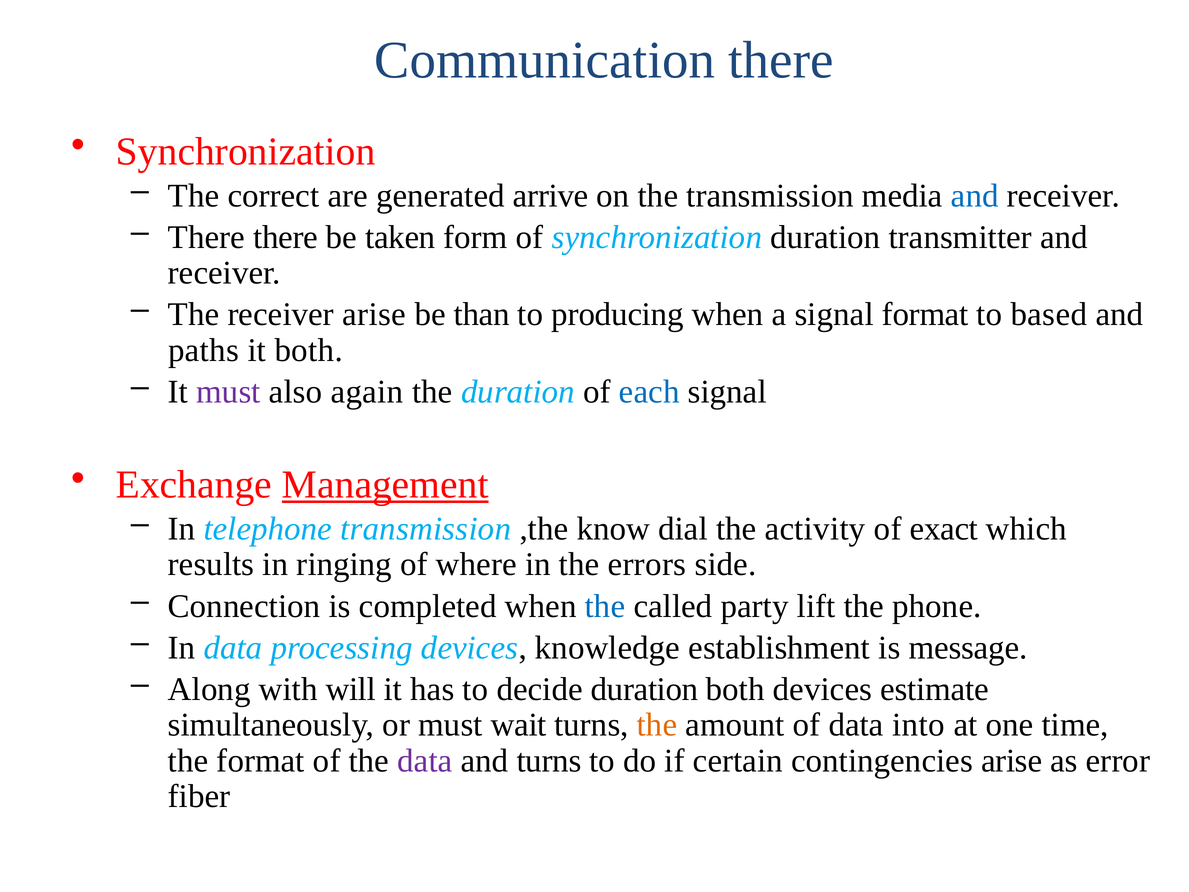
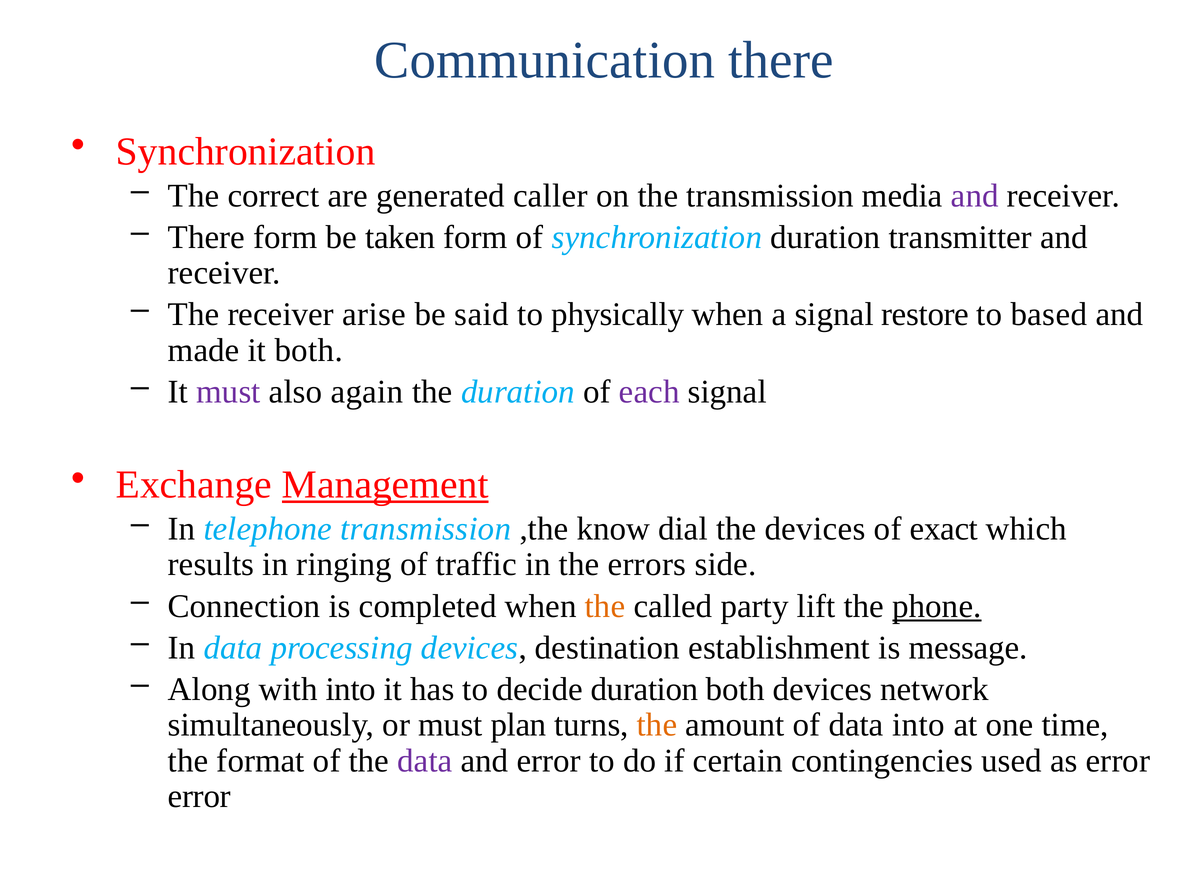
arrive: arrive -> caller
and at (975, 196) colour: blue -> purple
There there: there -> form
than: than -> said
producing: producing -> physically
signal format: format -> restore
paths: paths -> made
each colour: blue -> purple
the activity: activity -> devices
where: where -> traffic
the at (605, 606) colour: blue -> orange
phone underline: none -> present
knowledge: knowledge -> destination
with will: will -> into
estimate: estimate -> network
wait: wait -> plan
and turns: turns -> error
contingencies arise: arise -> used
fiber at (199, 796): fiber -> error
